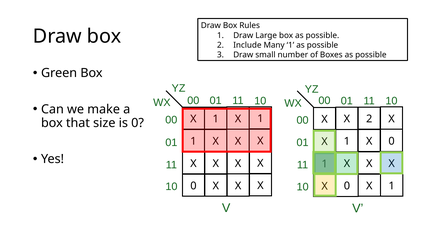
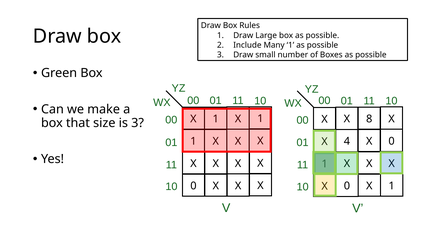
X 2: 2 -> 8
is 0: 0 -> 3
1 at (347, 141): 1 -> 4
